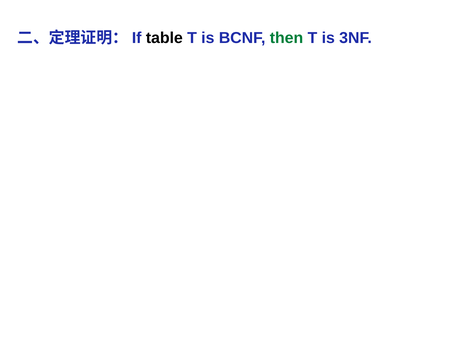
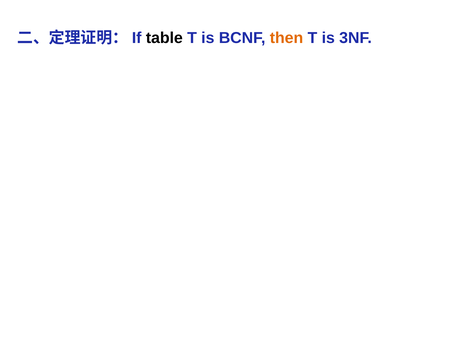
then colour: green -> orange
